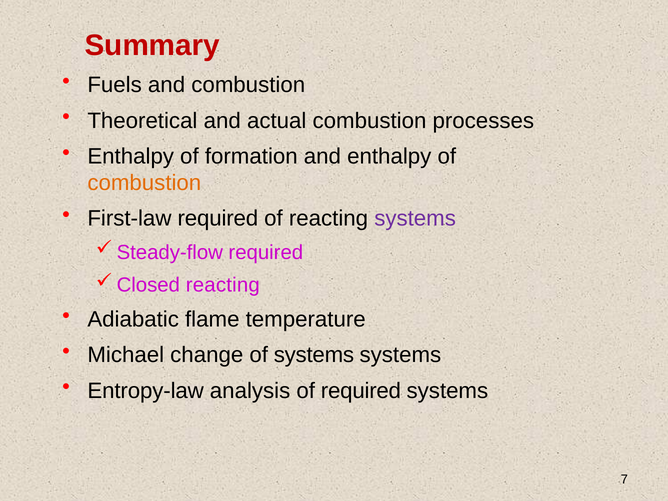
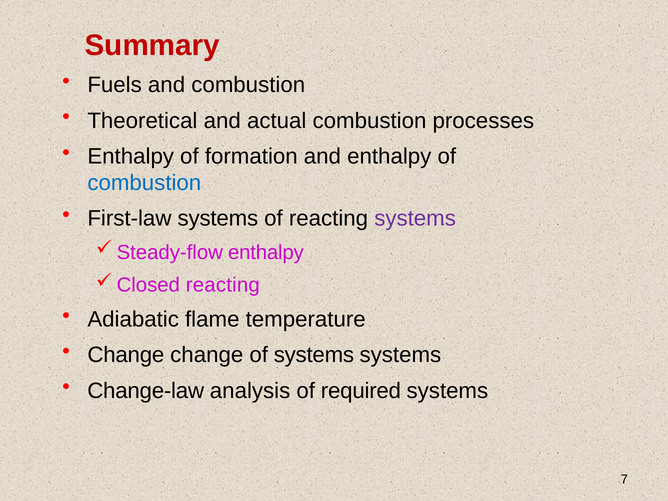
combustion at (144, 183) colour: orange -> blue
First-law required: required -> systems
required at (266, 253): required -> enthalpy
Michael at (126, 355): Michael -> Change
Entropy-law: Entropy-law -> Change-law
